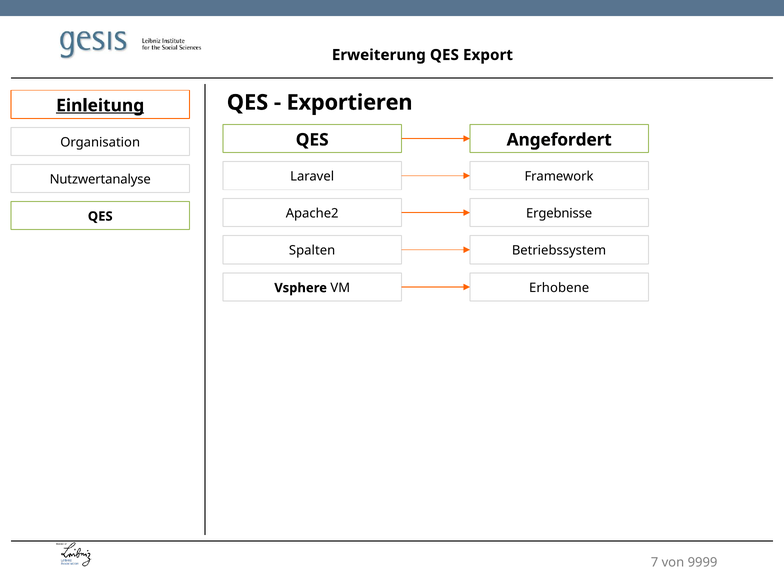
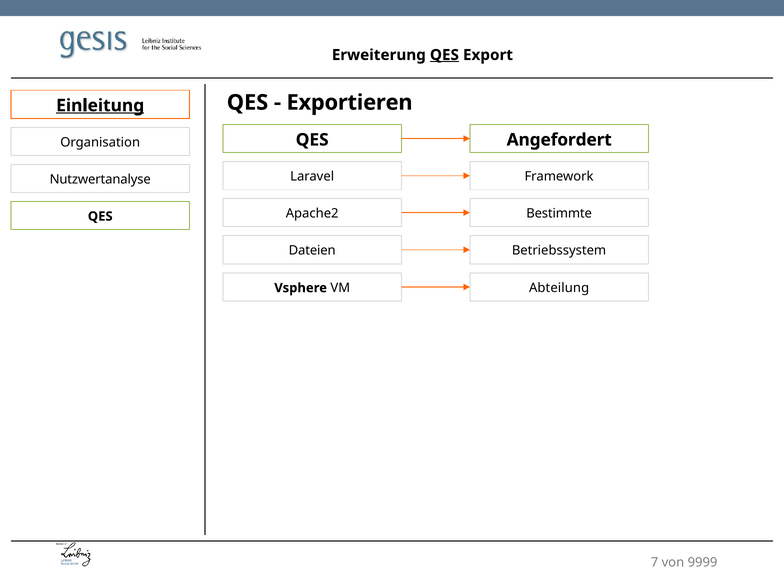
QES at (444, 55) underline: none -> present
Ergebnisse: Ergebnisse -> Bestimmte
Spalten: Spalten -> Dateien
Erhobene: Erhobene -> Abteilung
